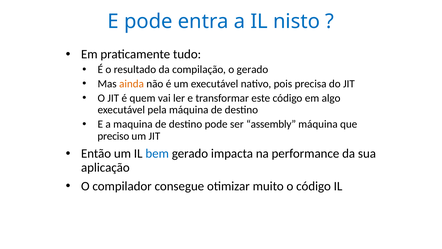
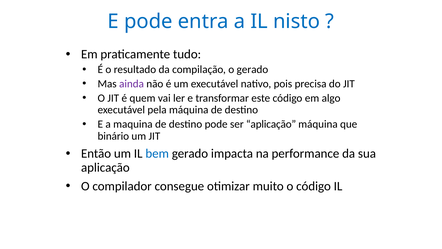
ainda colour: orange -> purple
ser assembly: assembly -> aplicação
preciso: preciso -> binário
